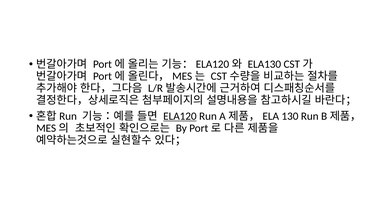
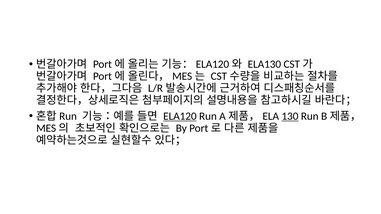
130 underline: none -> present
